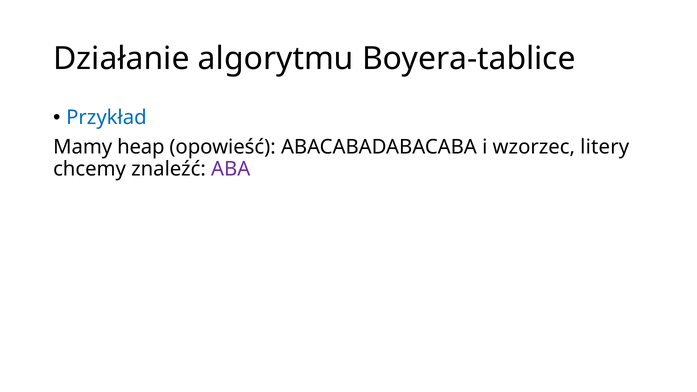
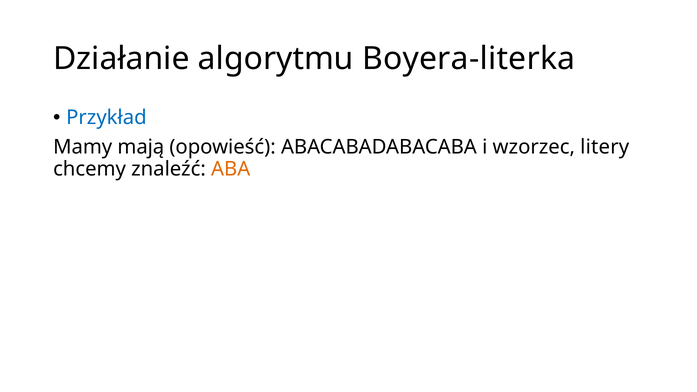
Boyera-tablice: Boyera-tablice -> Boyera-literka
heap: heap -> mają
ABA colour: purple -> orange
